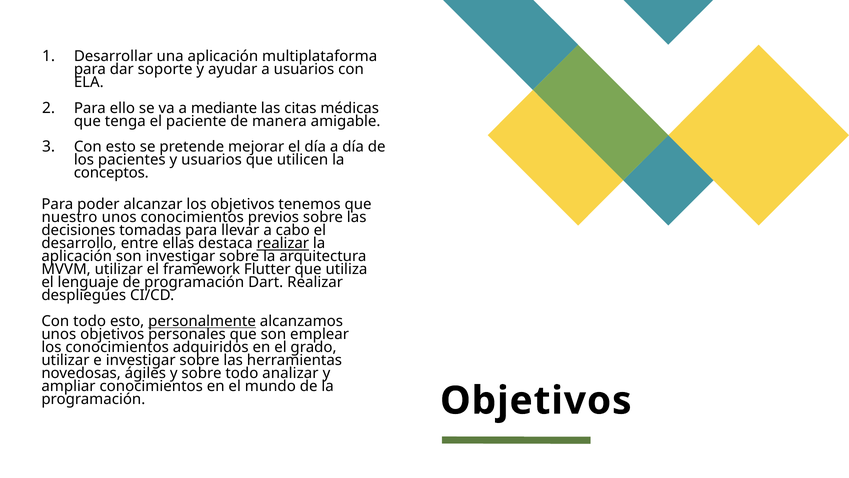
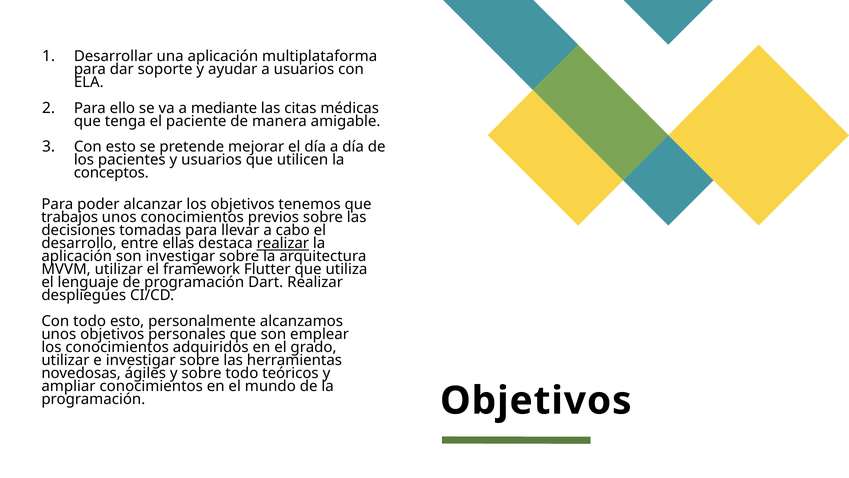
nuestro: nuestro -> trabajos
personalmente underline: present -> none
analizar: analizar -> teóricos
